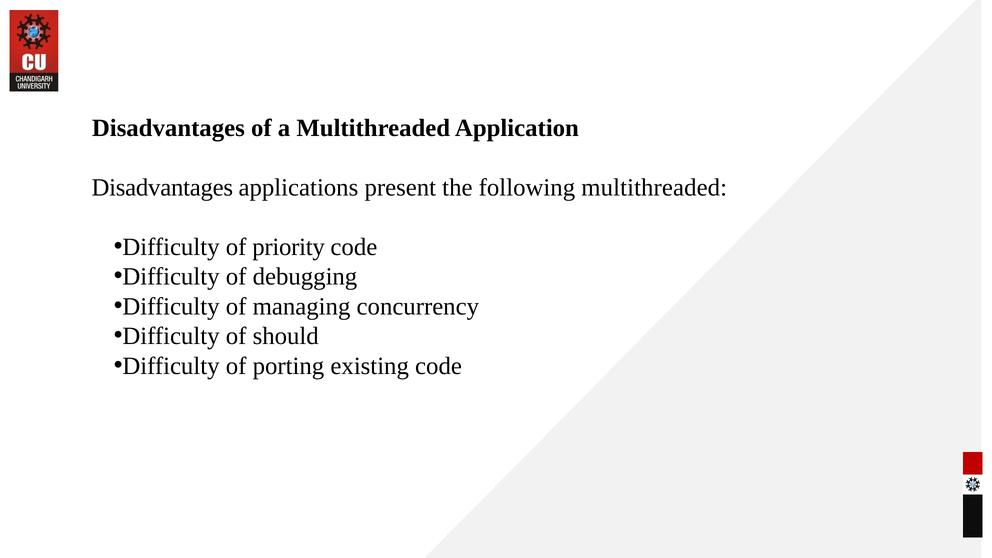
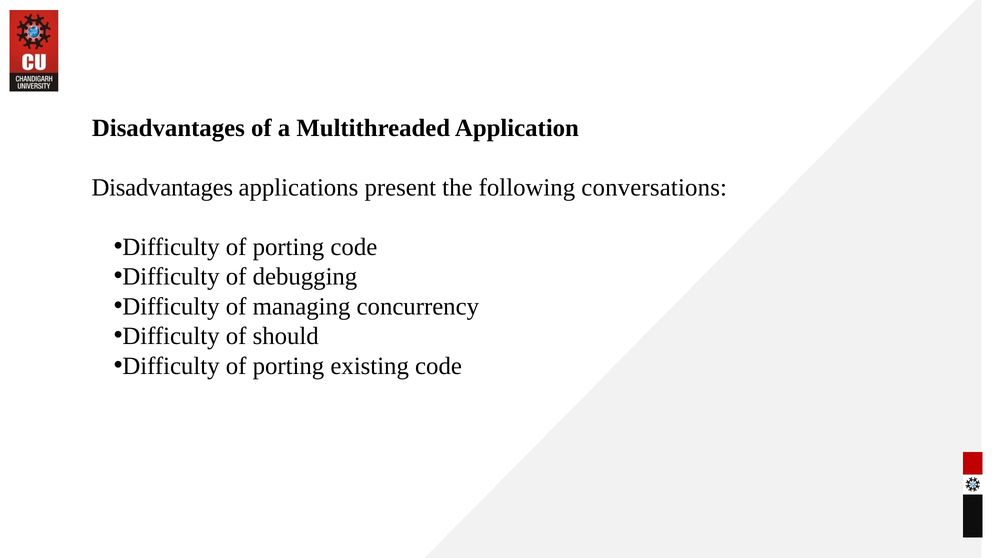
following multithreaded: multithreaded -> conversations
priority at (289, 247): priority -> porting
